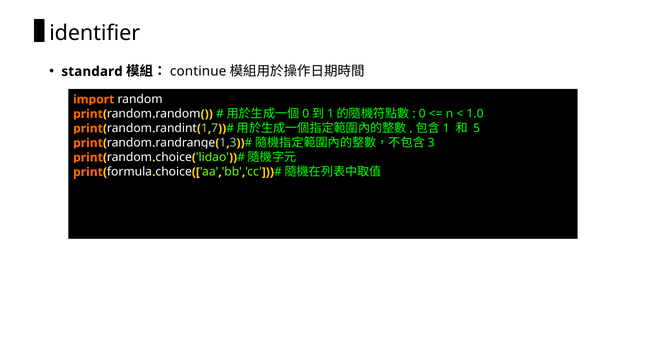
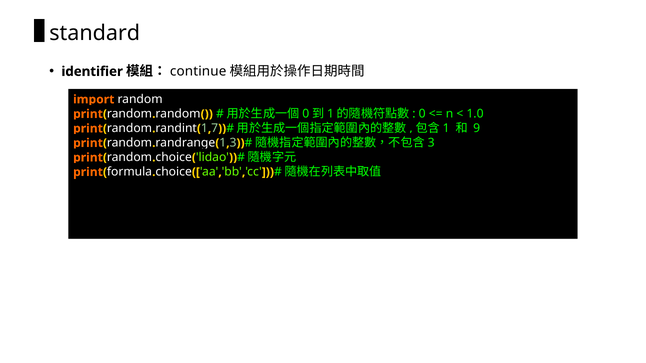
identifier: identifier -> standard
standard: standard -> identifier
5: 5 -> 9
